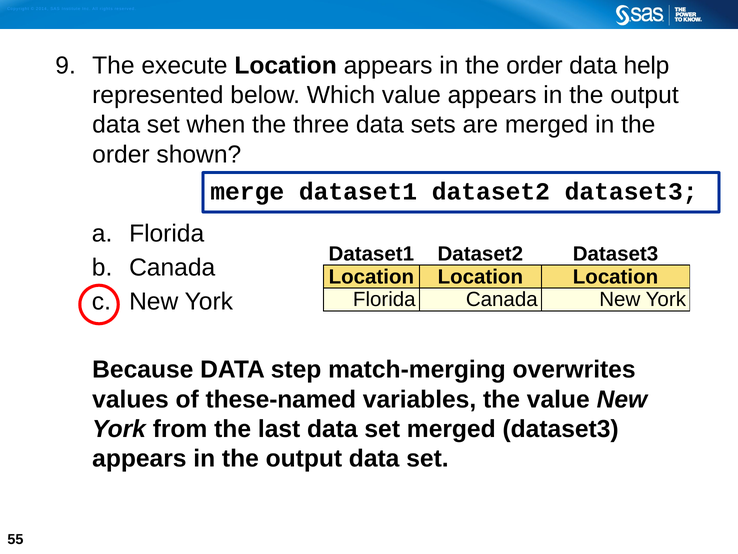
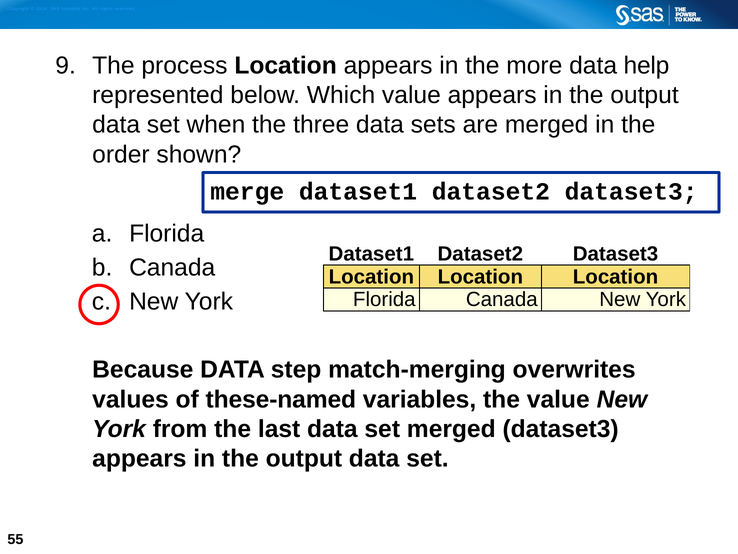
execute: execute -> process
appears in the order: order -> more
